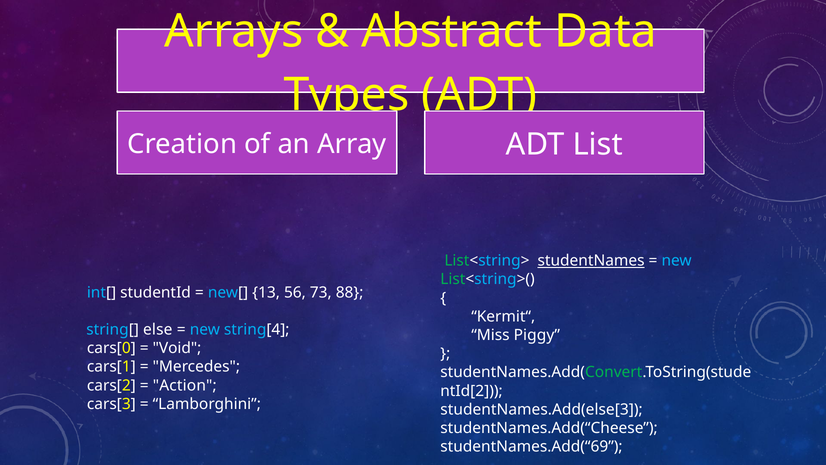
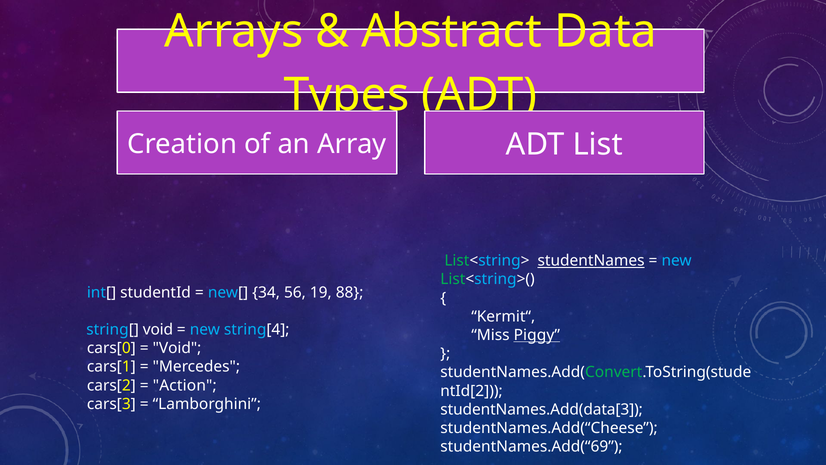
13: 13 -> 34
73: 73 -> 19
string[ else: else -> void
Piggy underline: none -> present
studentNames.Add(else[3: studentNames.Add(else[3 -> studentNames.Add(data[3
